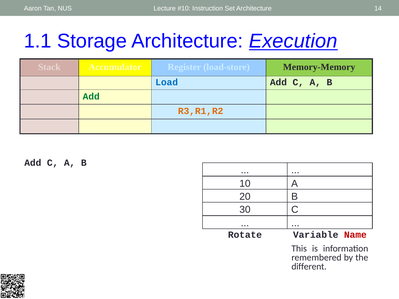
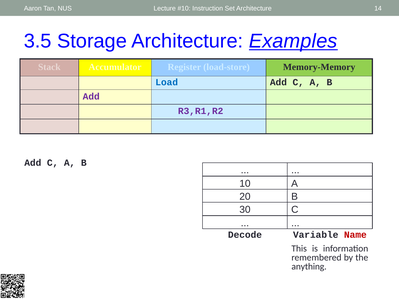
1.1: 1.1 -> 3.5
Execution: Execution -> Examples
Add at (91, 96) colour: green -> purple
R3,R1,R2 colour: orange -> purple
Rotate: Rotate -> Decode
different: different -> anything
